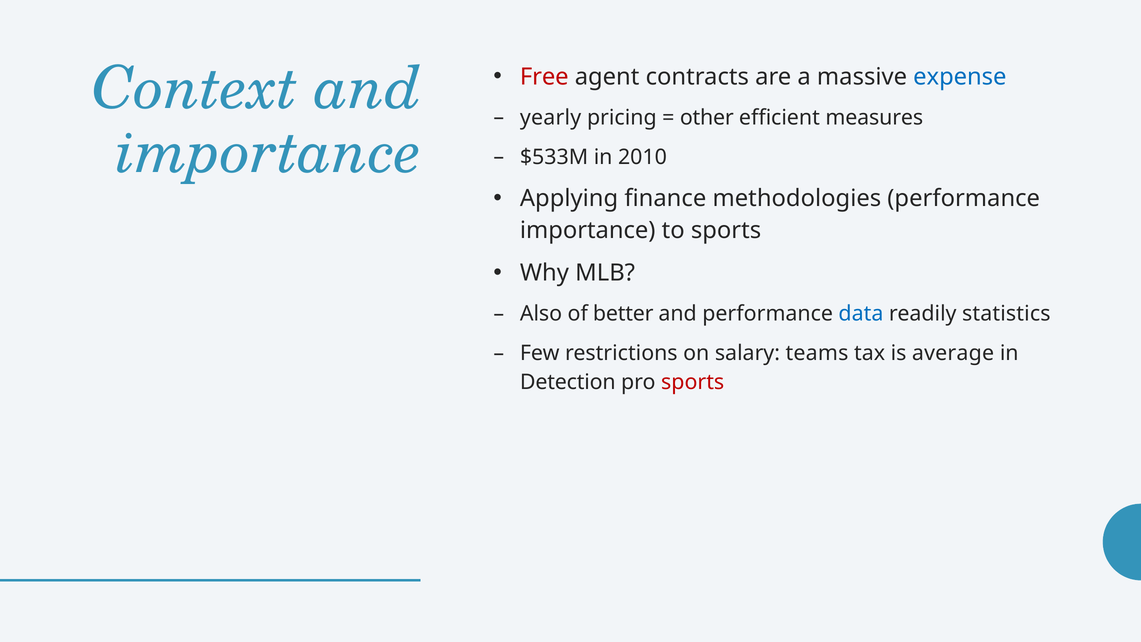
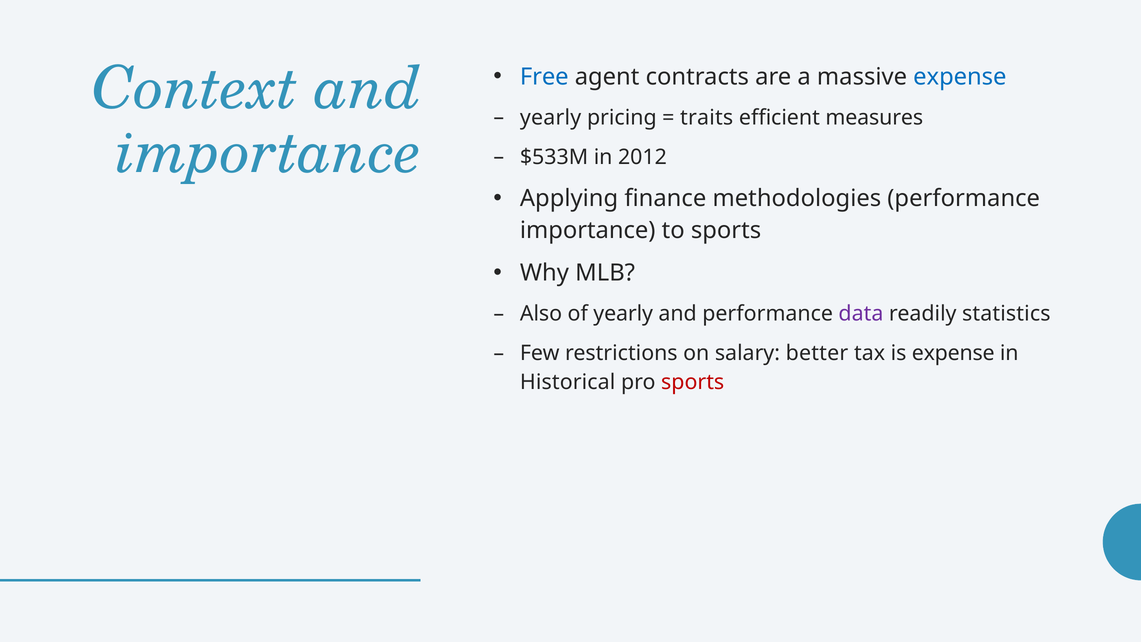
Free colour: red -> blue
other: other -> traits
2010: 2010 -> 2012
of better: better -> yearly
data colour: blue -> purple
teams: teams -> better
is average: average -> expense
Detection: Detection -> Historical
